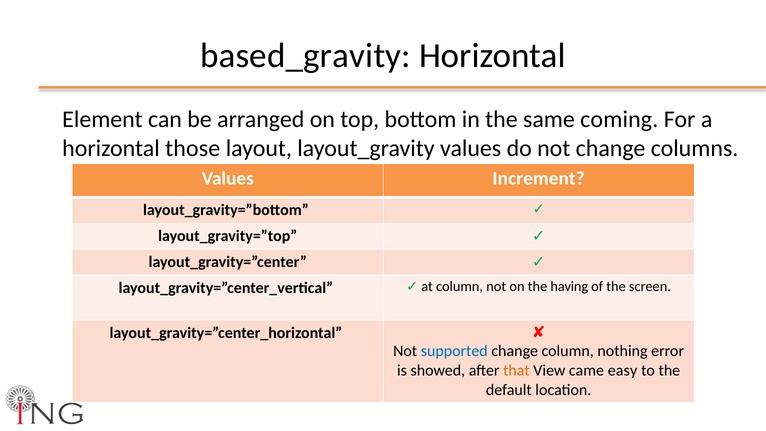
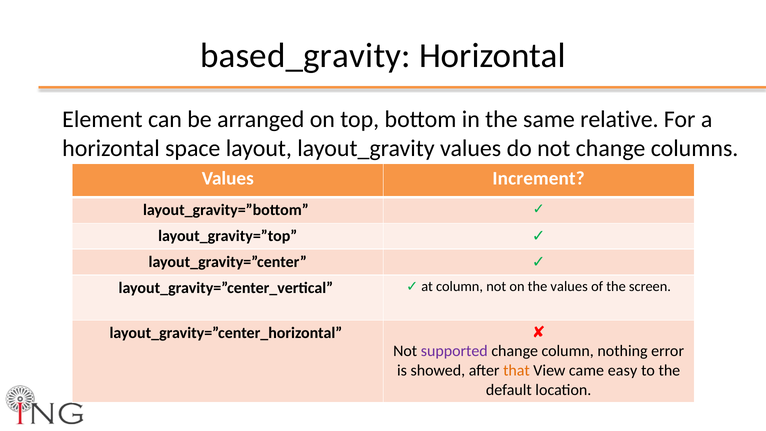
coming: coming -> relative
those: those -> space
the having: having -> values
supported colour: blue -> purple
